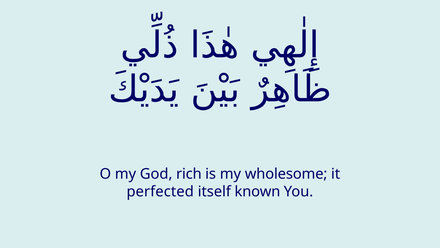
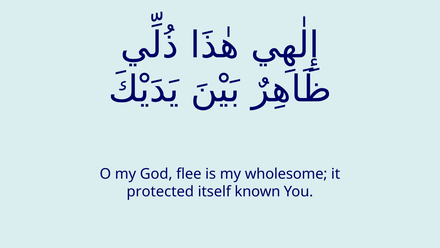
rich: rich -> flee
perfected: perfected -> protected
